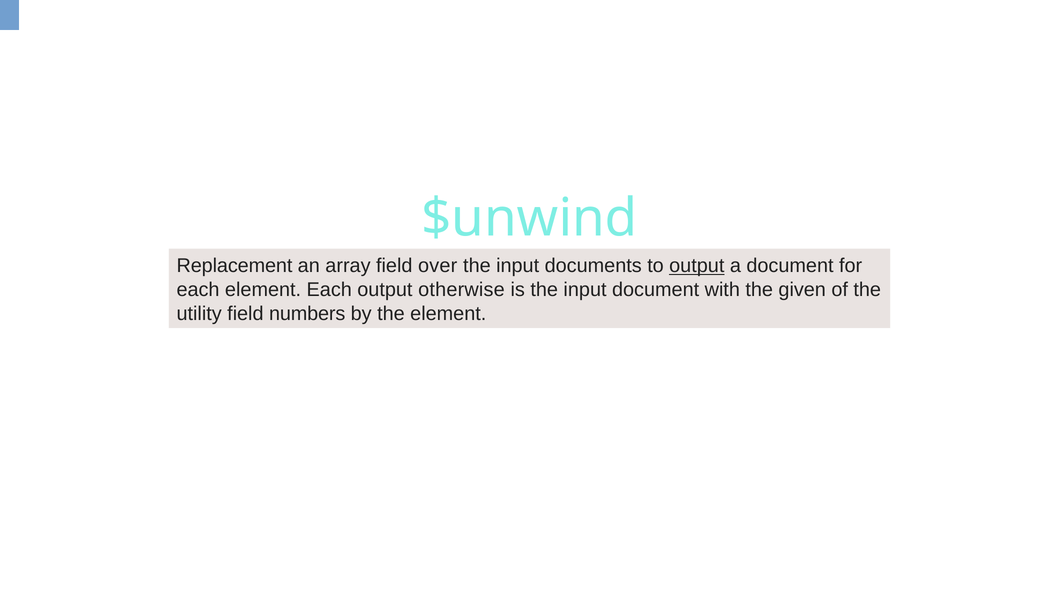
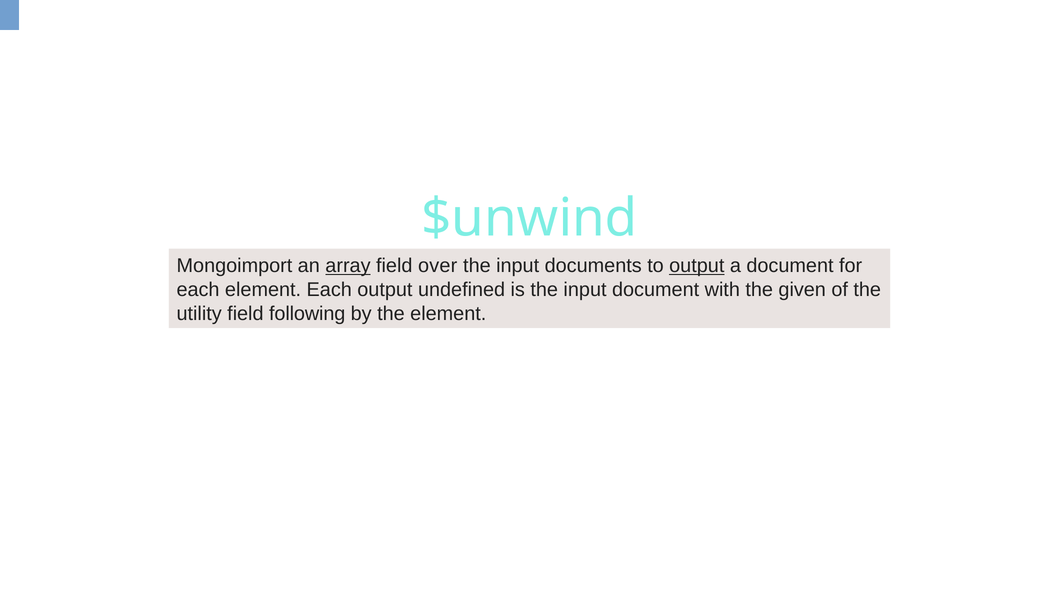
Replacement: Replacement -> Mongoimport
array underline: none -> present
otherwise: otherwise -> undefined
numbers: numbers -> following
